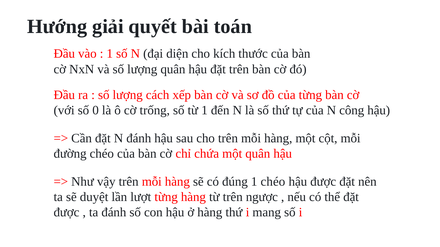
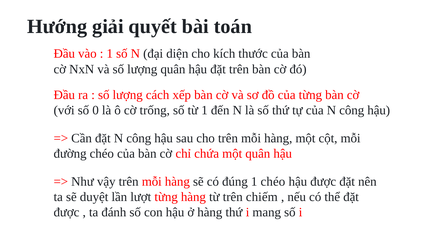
đặt N đánh: đánh -> công
ngược: ngược -> chiếm
